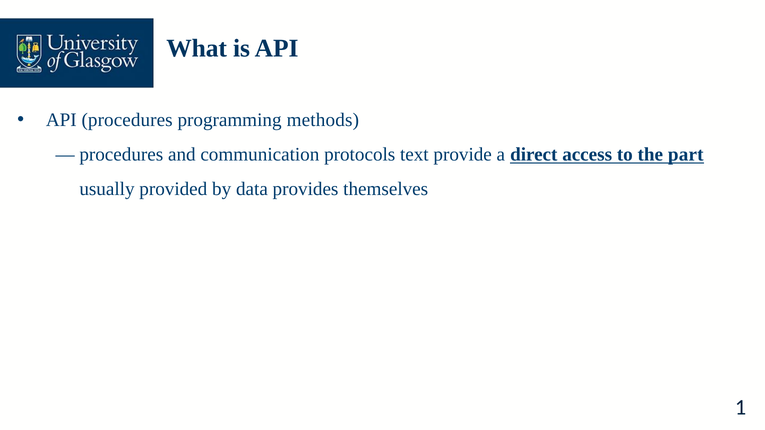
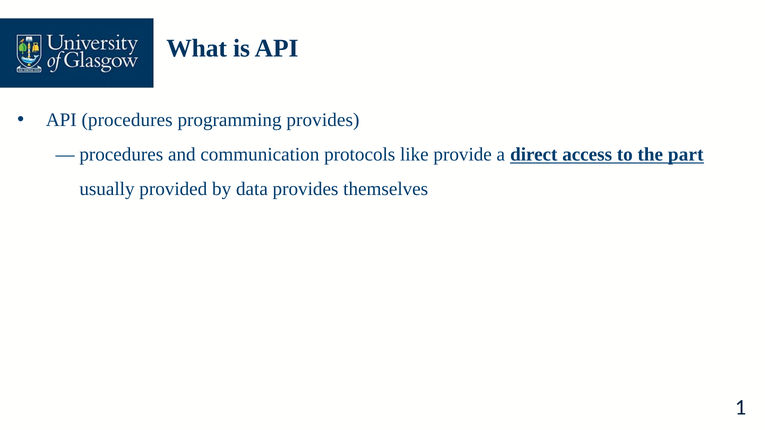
programming methods: methods -> provides
text: text -> like
